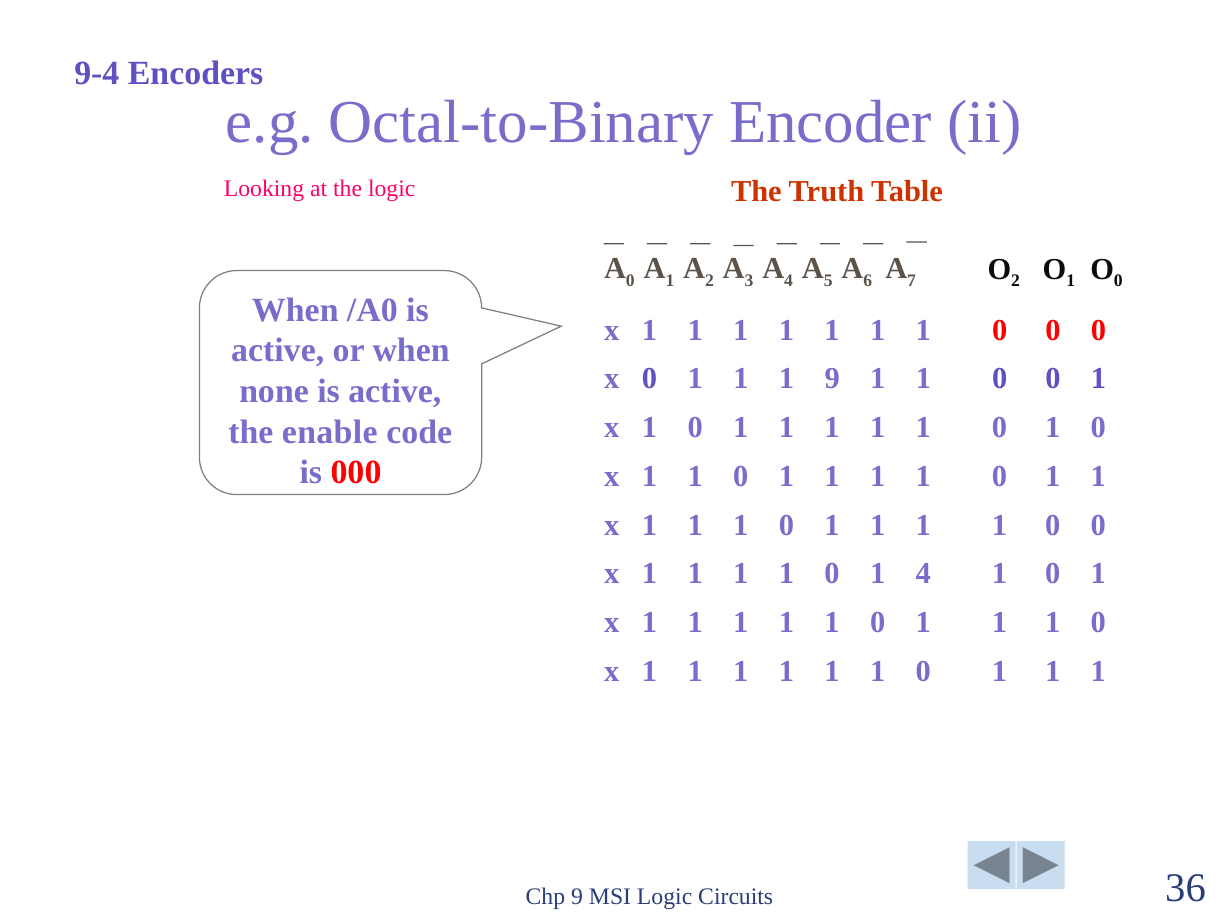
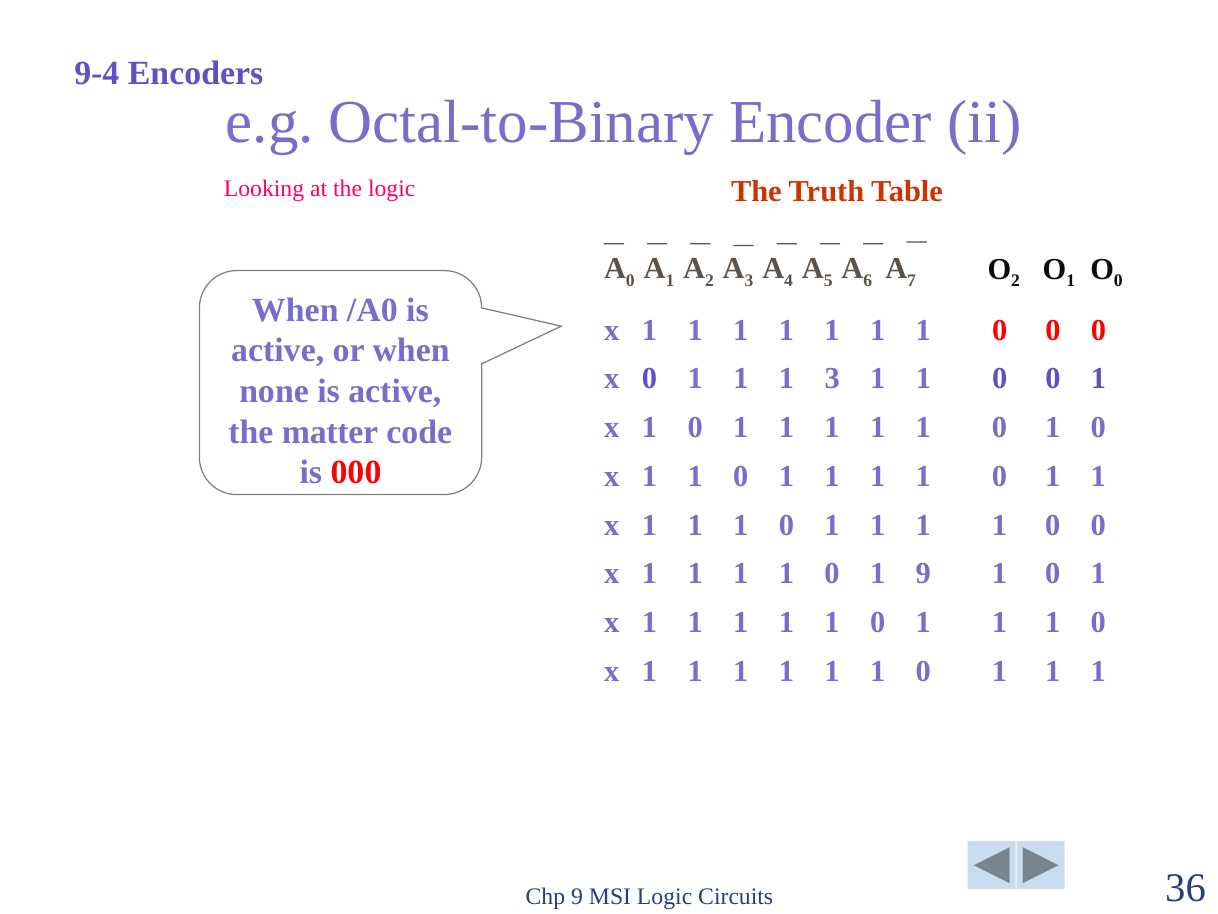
1 9: 9 -> 3
enable: enable -> matter
1 4: 4 -> 9
